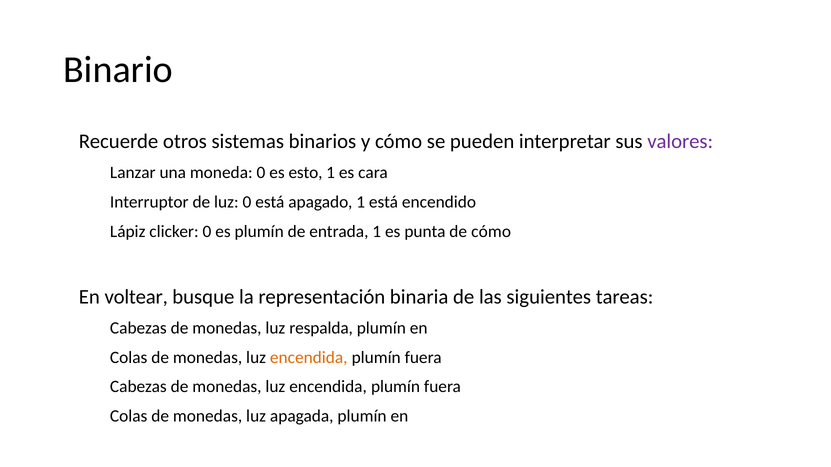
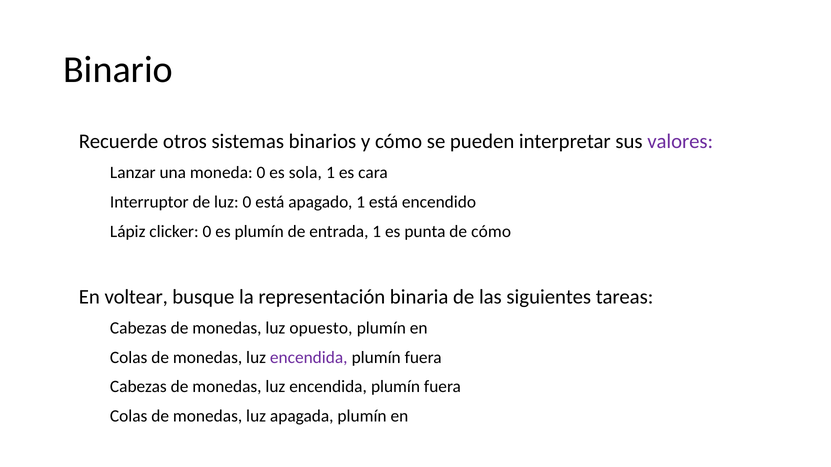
esto: esto -> sola
respalda: respalda -> opuesto
encendida at (309, 358) colour: orange -> purple
